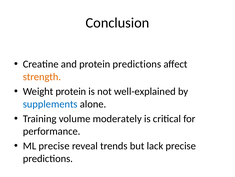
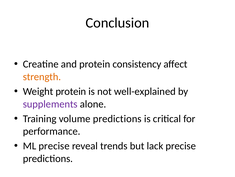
protein predictions: predictions -> consistency
supplements colour: blue -> purple
volume moderately: moderately -> predictions
